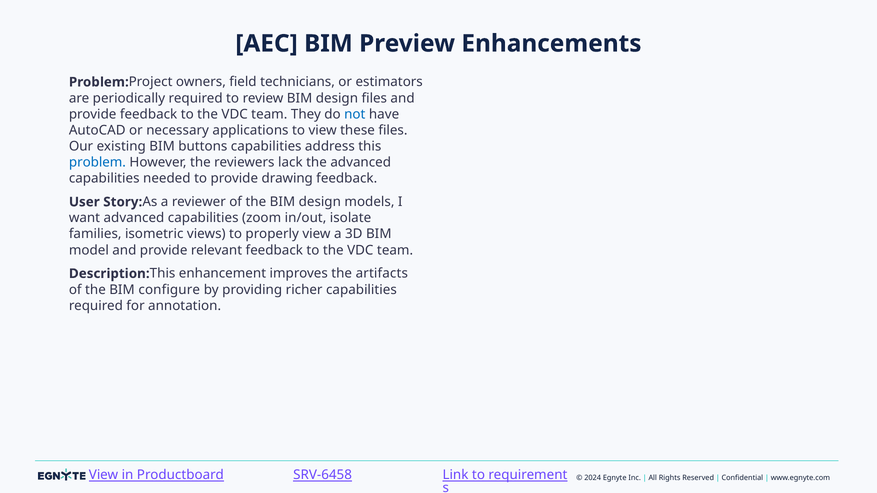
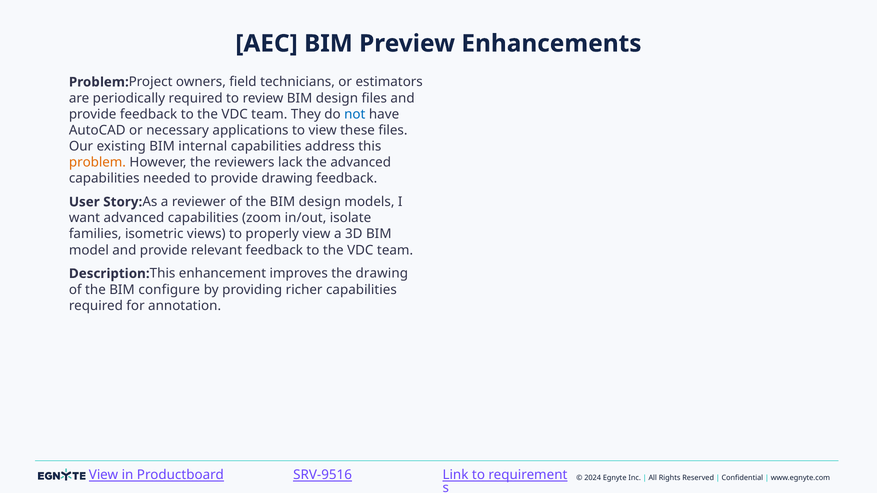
buttons: buttons -> internal
problem colour: blue -> orange
the artifacts: artifacts -> drawing
SRV-6458: SRV-6458 -> SRV-9516
